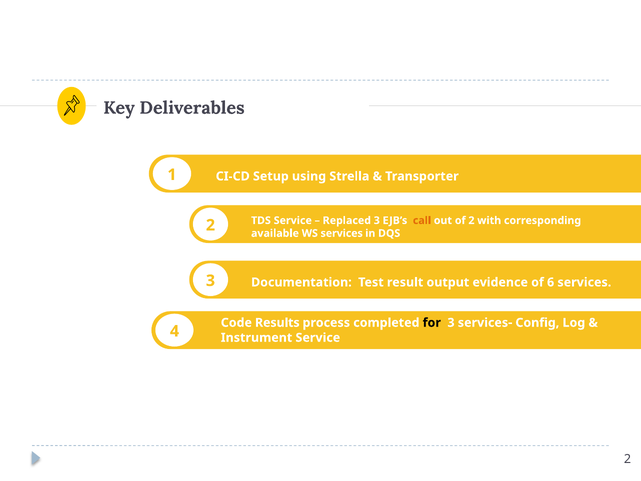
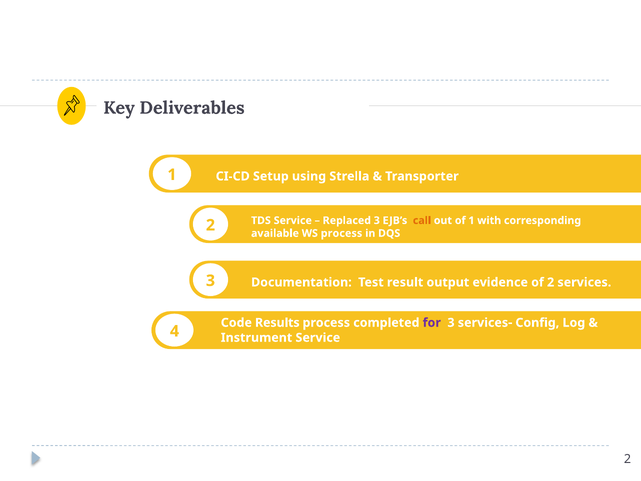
of 2: 2 -> 1
WS services: services -> process
of 6: 6 -> 2
for colour: black -> purple
